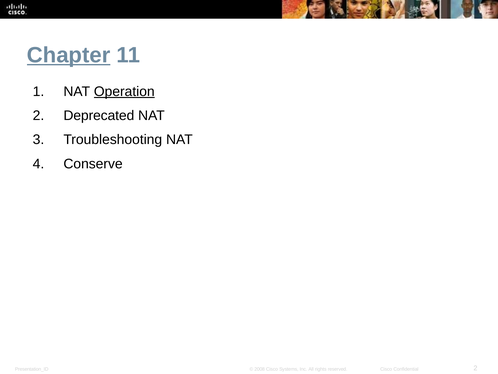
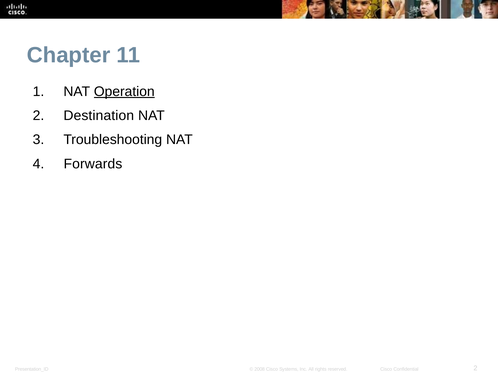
Chapter underline: present -> none
Deprecated: Deprecated -> Destination
Conserve: Conserve -> Forwards
